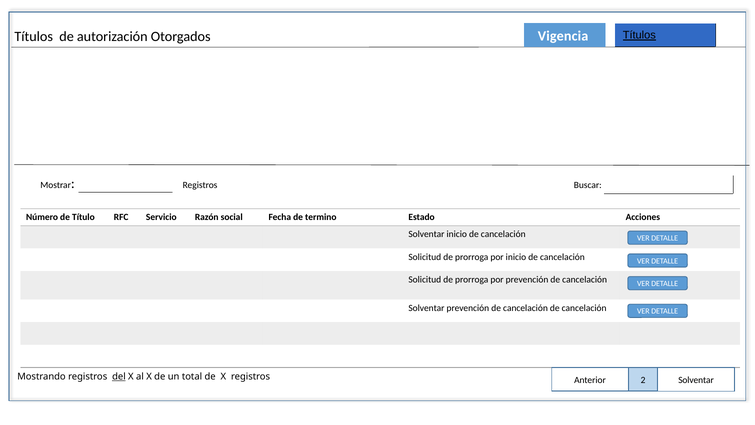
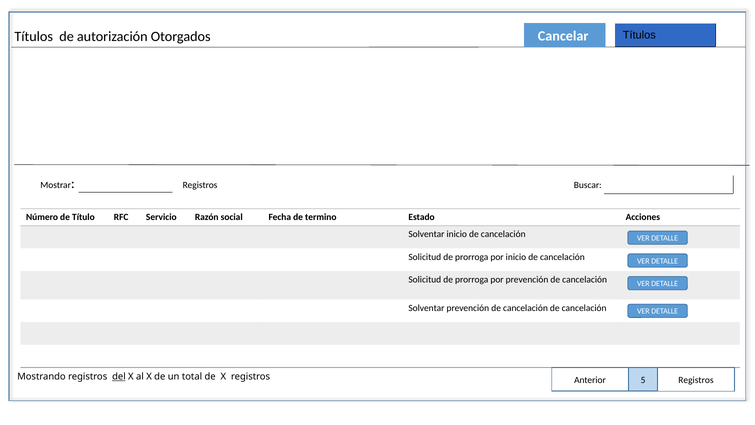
Vigencia: Vigencia -> Cancelar
Títulos at (639, 35) underline: present -> none
2: 2 -> 5
Solventar at (696, 380): Solventar -> Registros
